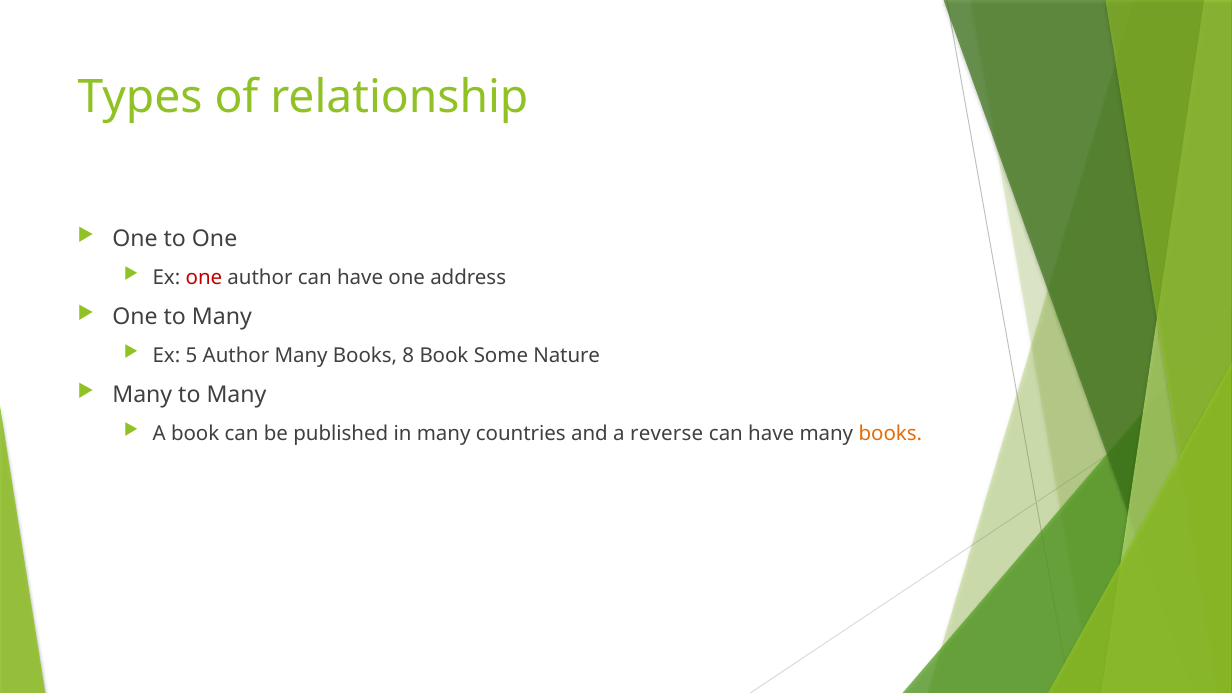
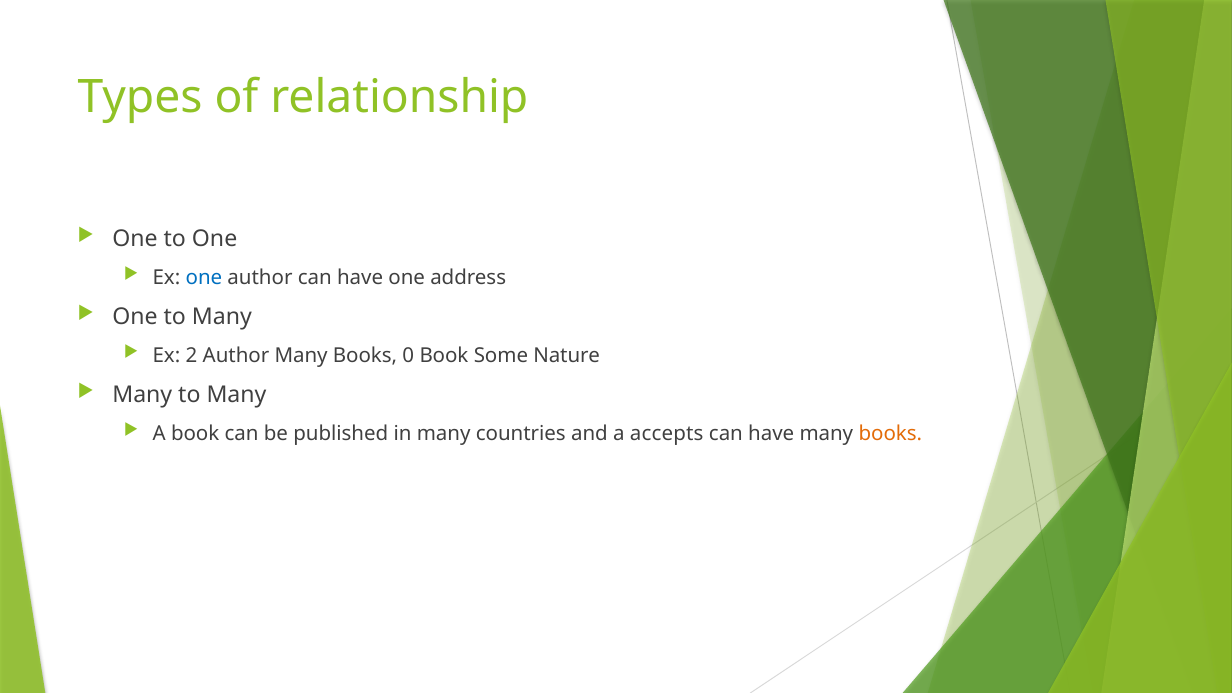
one at (204, 277) colour: red -> blue
5: 5 -> 2
8: 8 -> 0
reverse: reverse -> accepts
